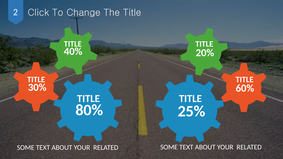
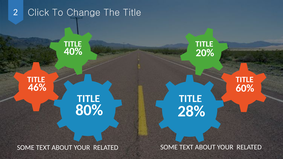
30%: 30% -> 46%
25%: 25% -> 28%
